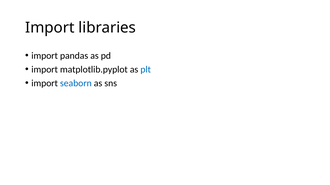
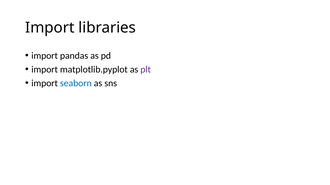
plt colour: blue -> purple
